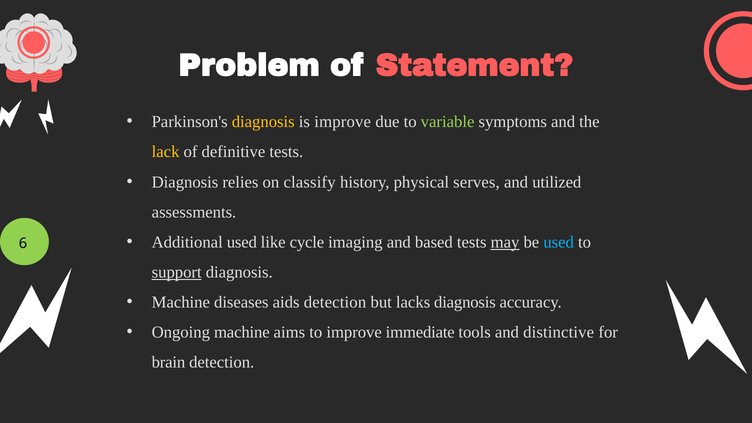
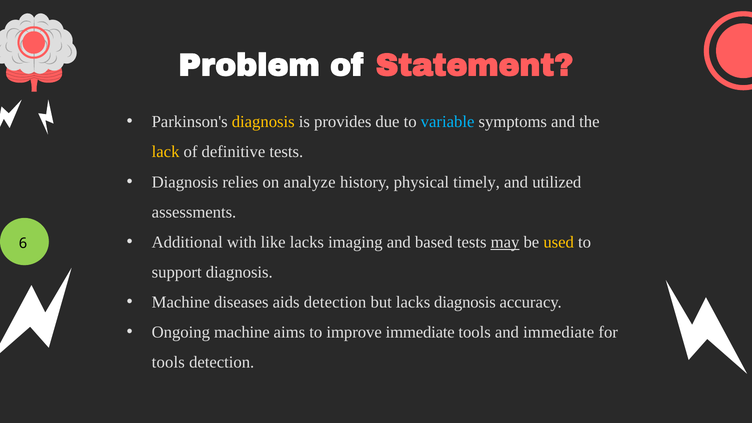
is improve: improve -> provides
variable colour: light green -> light blue
classify: classify -> analyze
serves: serves -> timely
Additional used: used -> with
like cycle: cycle -> lacks
used at (559, 242) colour: light blue -> yellow
support underline: present -> none
and distinctive: distinctive -> immediate
brain at (168, 362): brain -> tools
